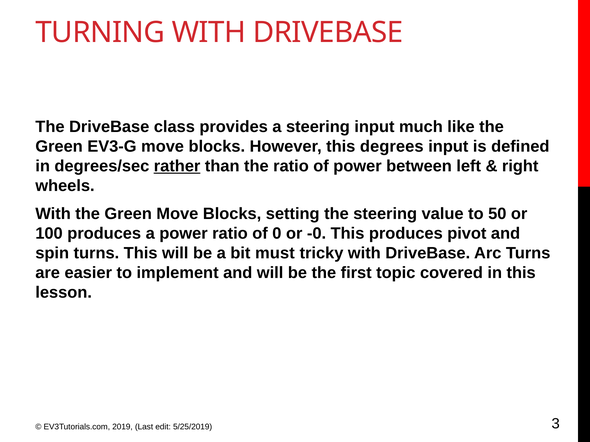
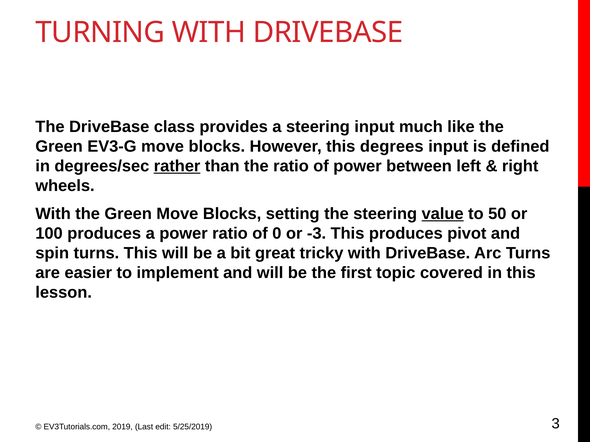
value underline: none -> present
-0: -0 -> -3
must: must -> great
